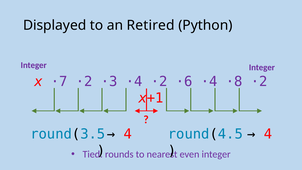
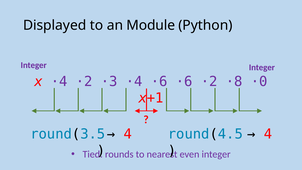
Retired: Retired -> Module
x ·7: ·7 -> ·4
·4 ·2: ·2 -> ·6
·6 ·4: ·4 -> ·2
·8 ·2: ·2 -> ·0
